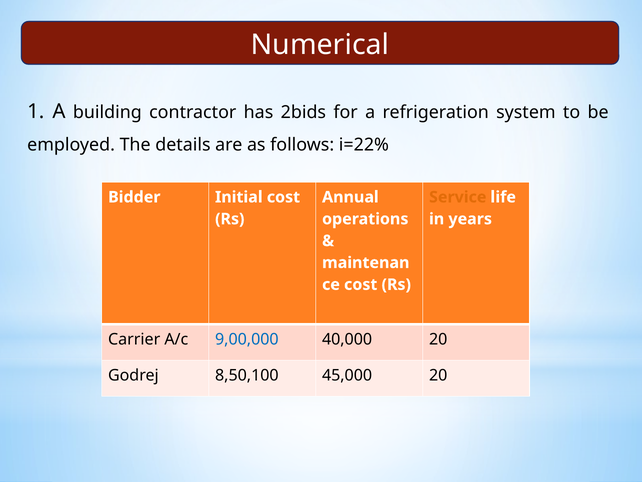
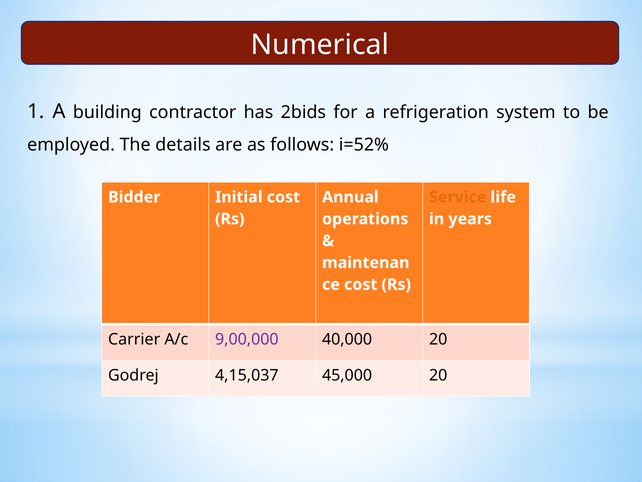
i=22%: i=22% -> i=52%
9,00,000 colour: blue -> purple
8,50,100: 8,50,100 -> 4,15,037
